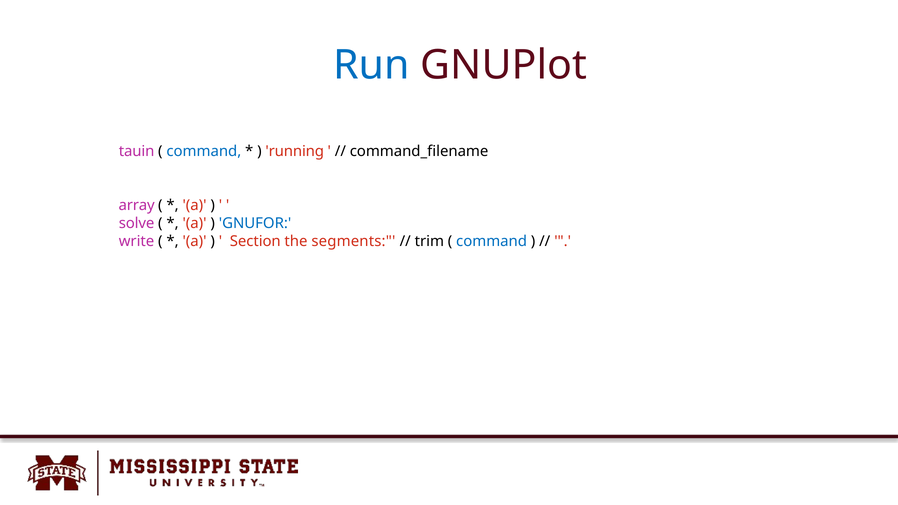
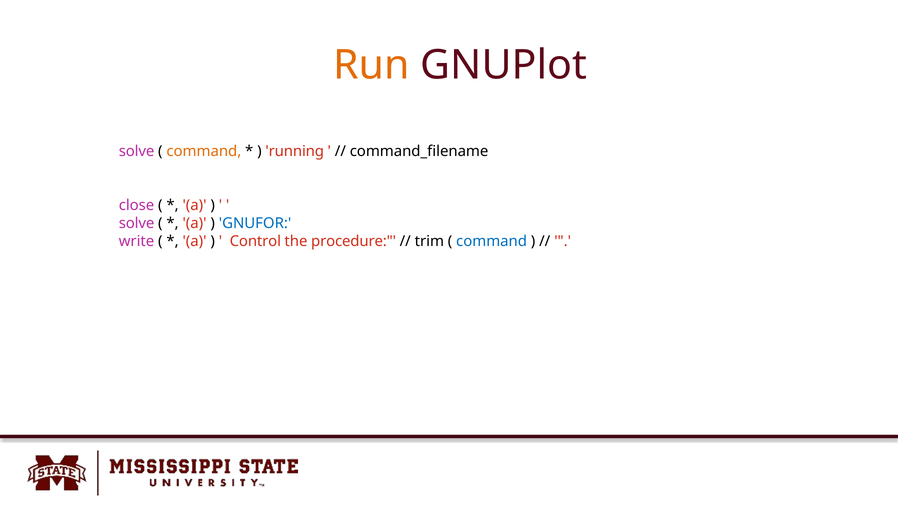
Run colour: blue -> orange
tauin at (137, 152): tauin -> solve
command at (204, 152) colour: blue -> orange
array: array -> close
Section: Section -> Control
segments: segments -> procedure
